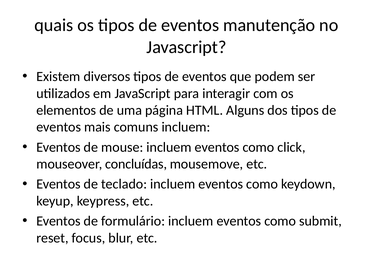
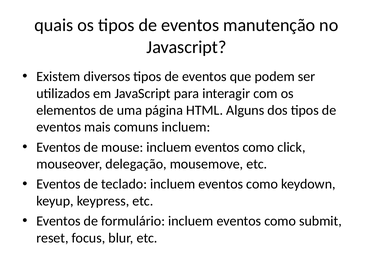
concluídas: concluídas -> delegação
